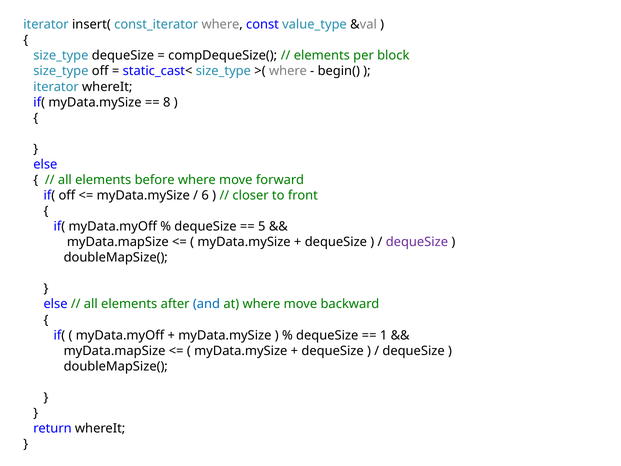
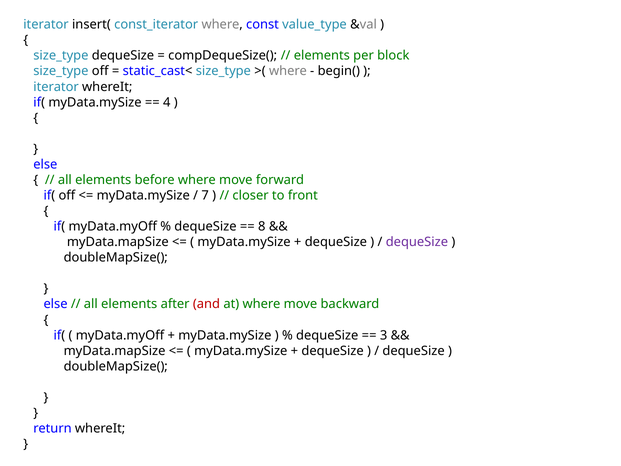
8: 8 -> 4
6: 6 -> 7
5: 5 -> 8
and colour: blue -> red
1: 1 -> 3
